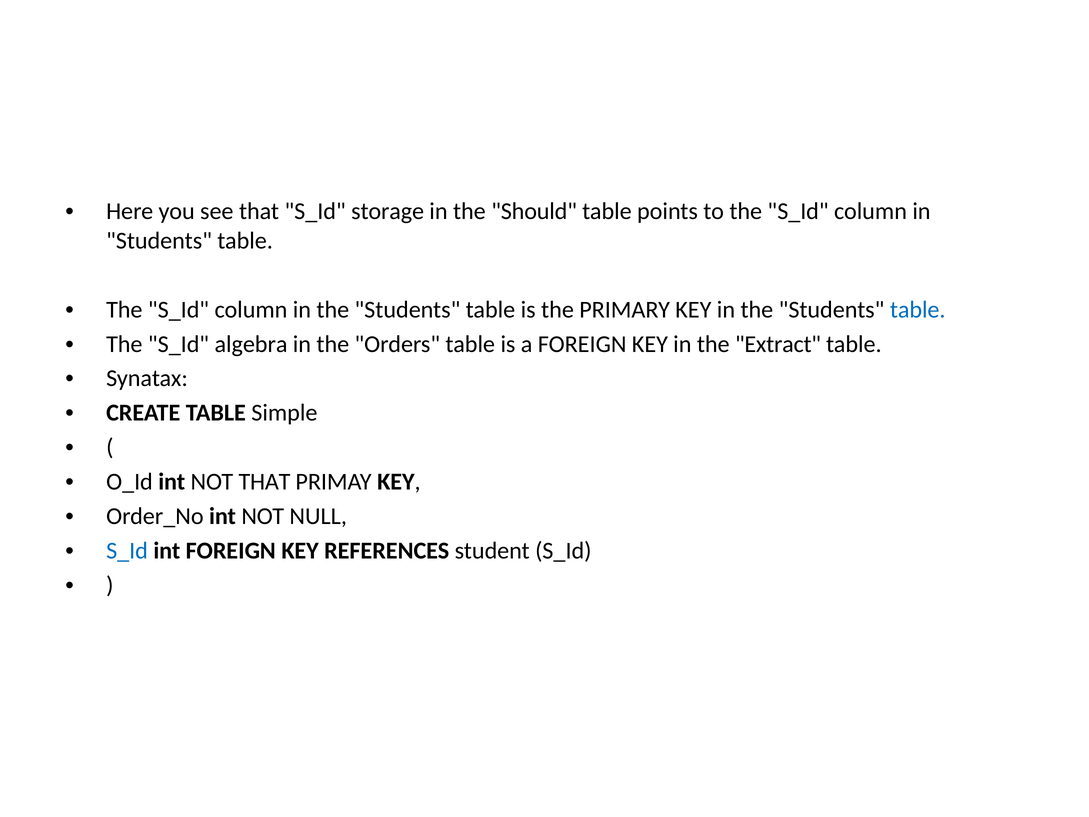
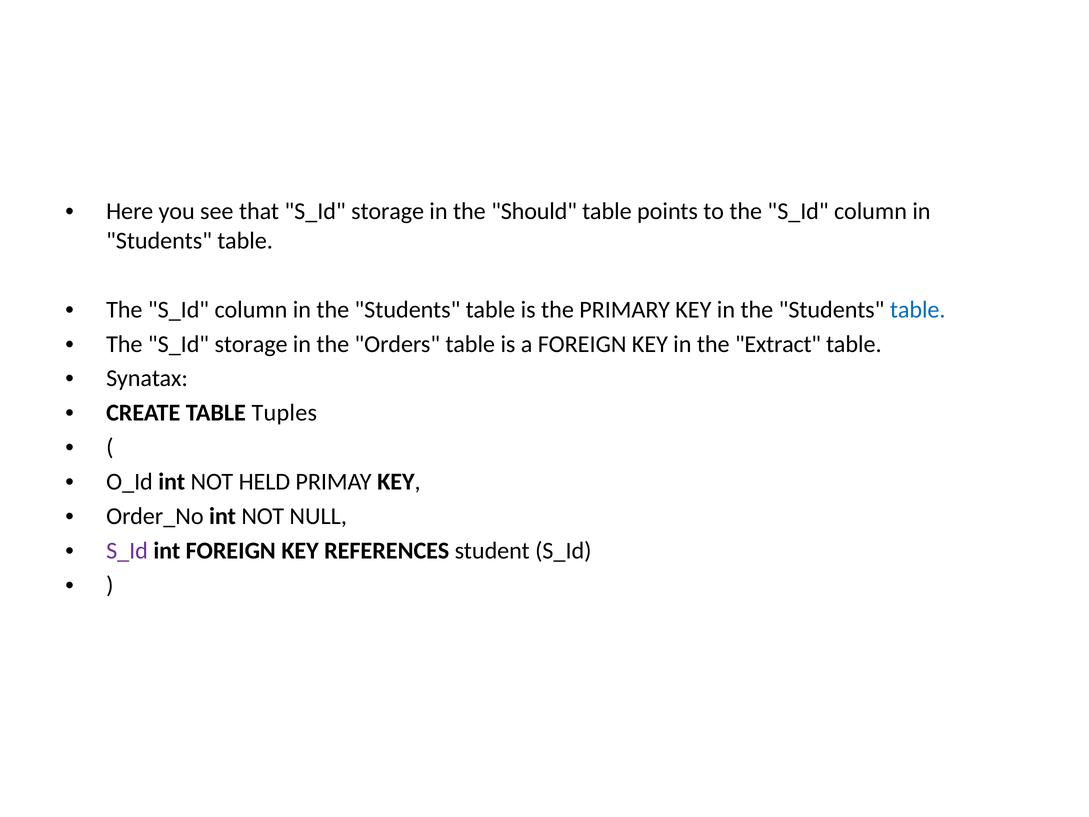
The S_Id algebra: algebra -> storage
Simple: Simple -> Tuples
NOT THAT: THAT -> HELD
S_Id at (127, 551) colour: blue -> purple
